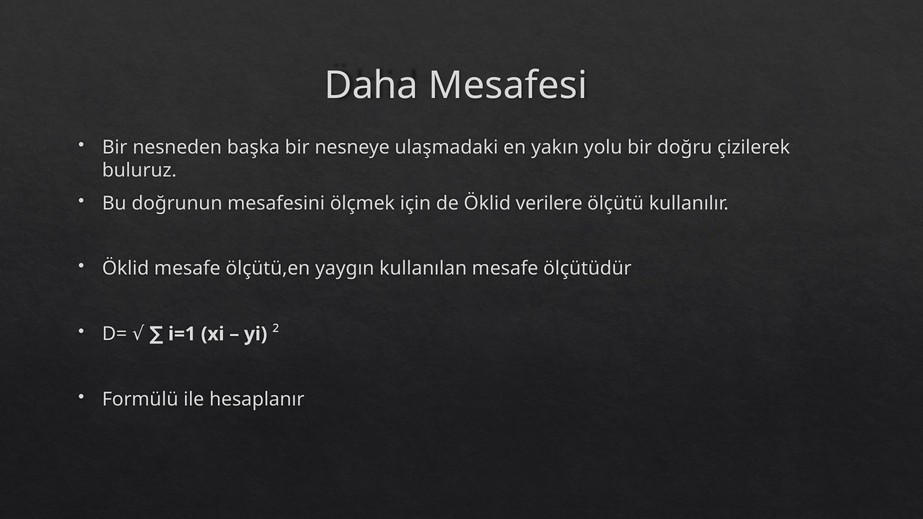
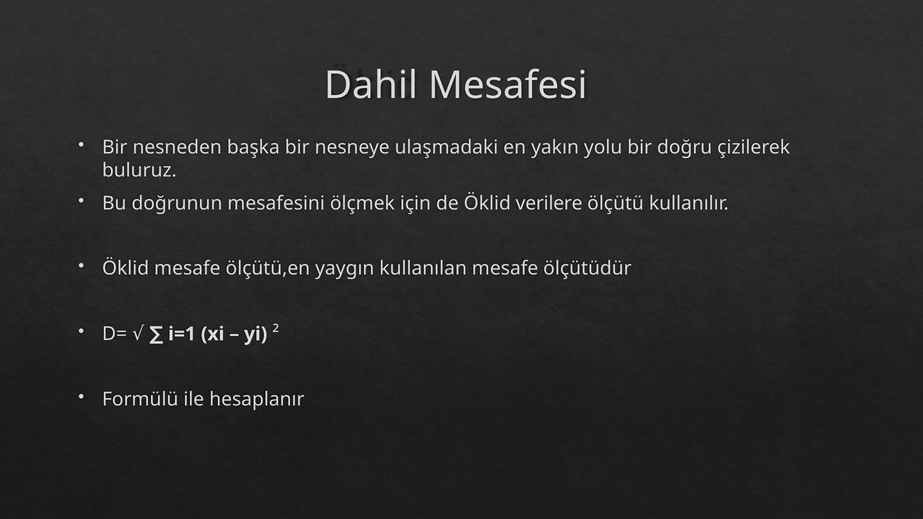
Daha: Daha -> Dahil
